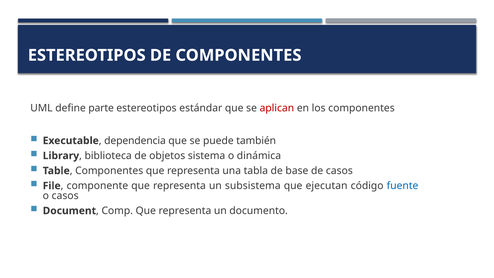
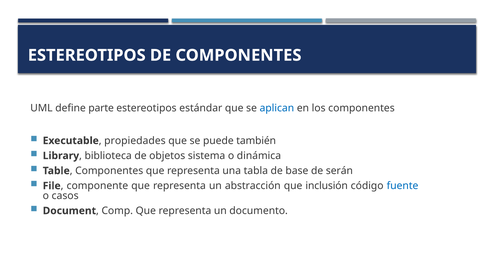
aplican colour: red -> blue
dependencia: dependencia -> propiedades
de casos: casos -> serán
subsistema: subsistema -> abstracción
ejecutan: ejecutan -> inclusión
